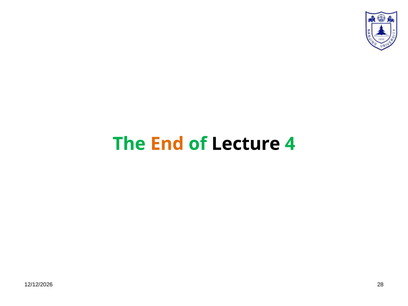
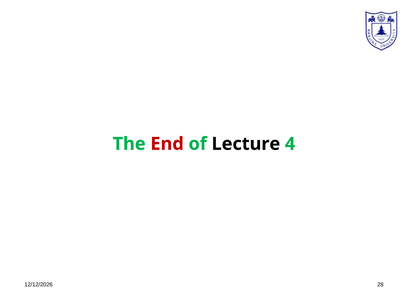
End colour: orange -> red
